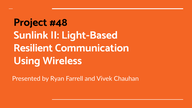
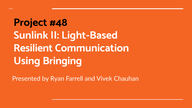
Wireless: Wireless -> Bringing
